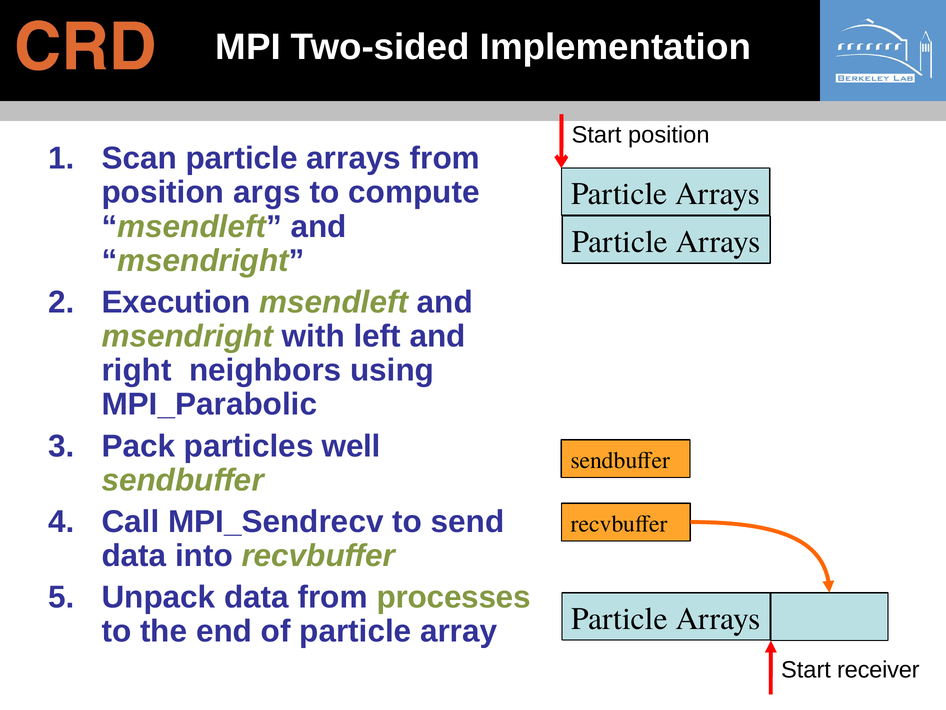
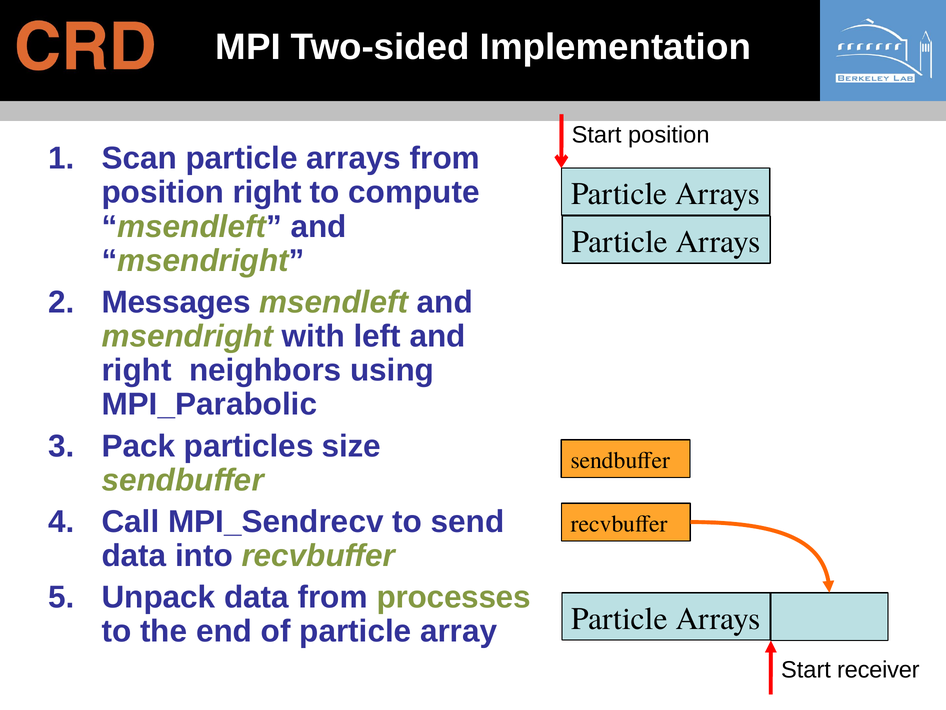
position args: args -> right
Execution: Execution -> Messages
well: well -> size
